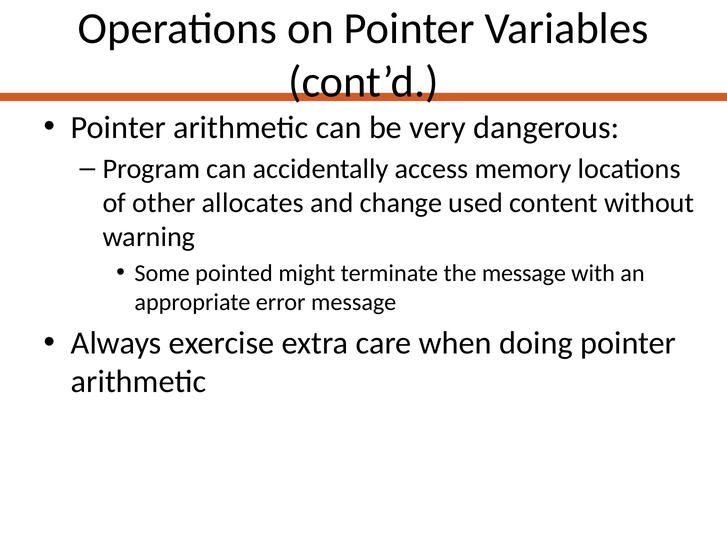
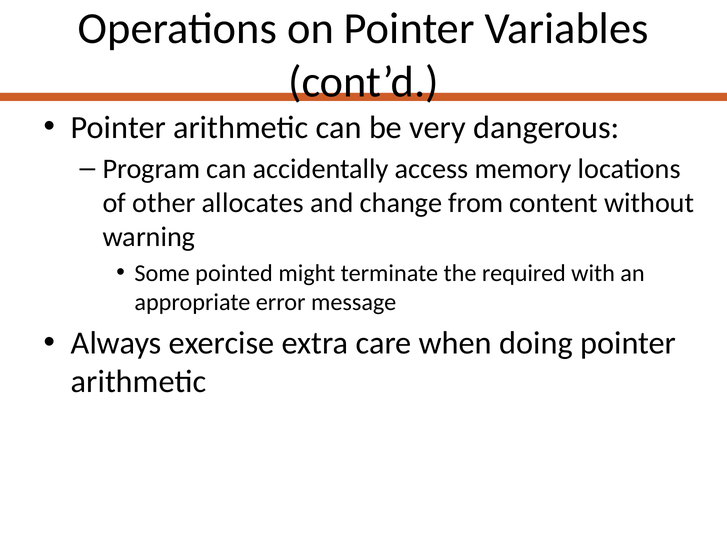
change used: used -> from
the message: message -> required
